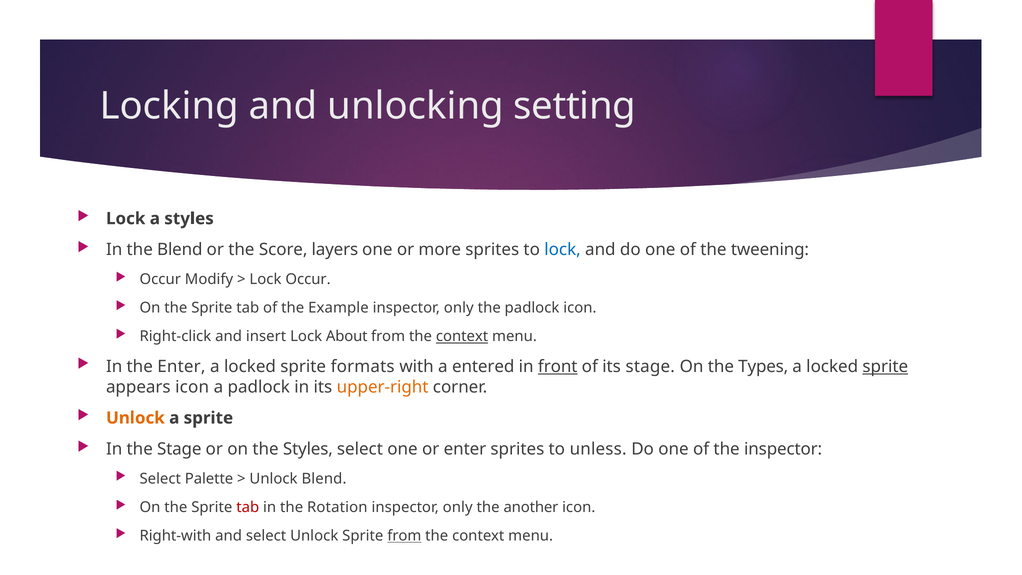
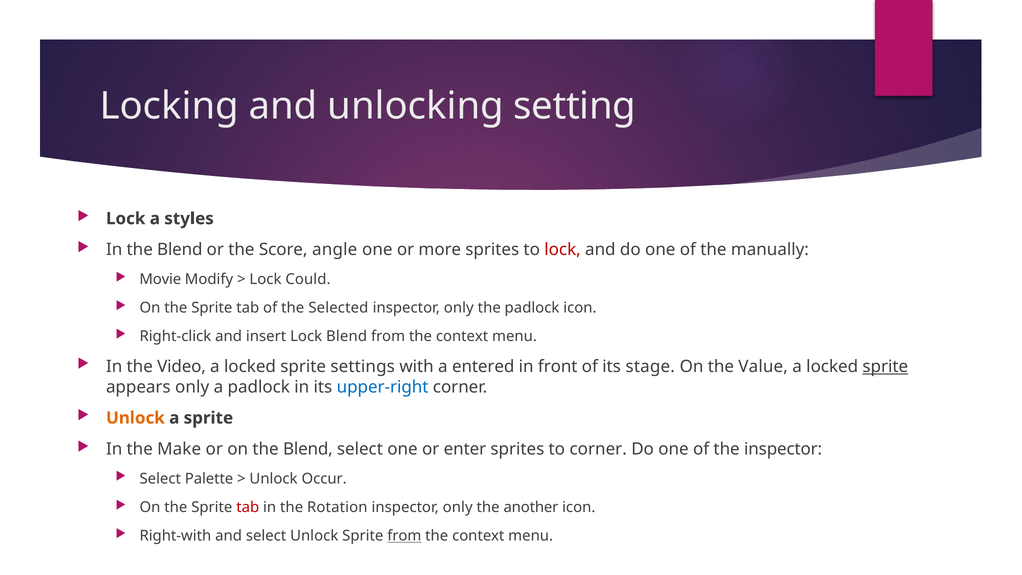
layers: layers -> angle
lock at (563, 250) colour: blue -> red
tweening: tweening -> manually
Occur at (160, 279): Occur -> Movie
Lock Occur: Occur -> Could
Example: Example -> Selected
Lock About: About -> Blend
context at (462, 336) underline: present -> none
the Enter: Enter -> Video
formats: formats -> settings
front underline: present -> none
Types: Types -> Value
appears icon: icon -> only
upper-right colour: orange -> blue
the Stage: Stage -> Make
on the Styles: Styles -> Blend
to unless: unless -> corner
Unlock Blend: Blend -> Occur
